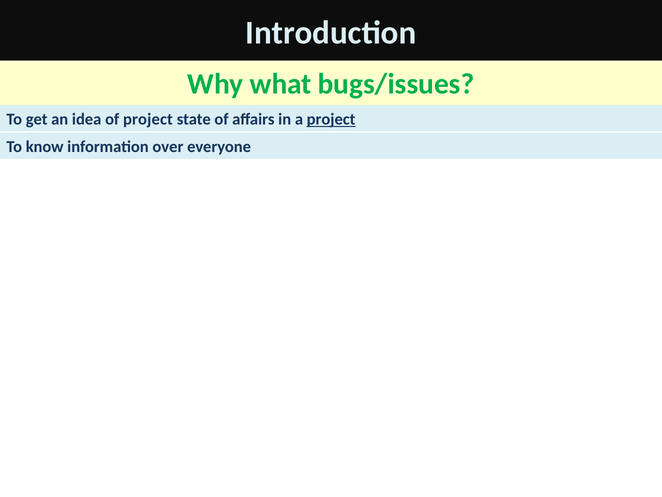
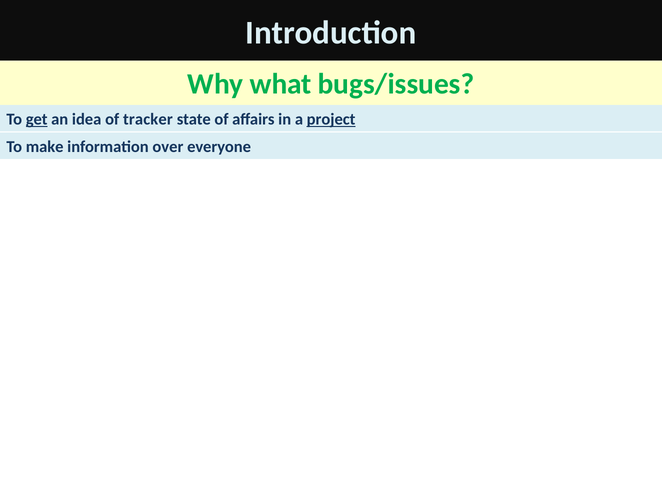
get underline: none -> present
of project: project -> tracker
know: know -> make
